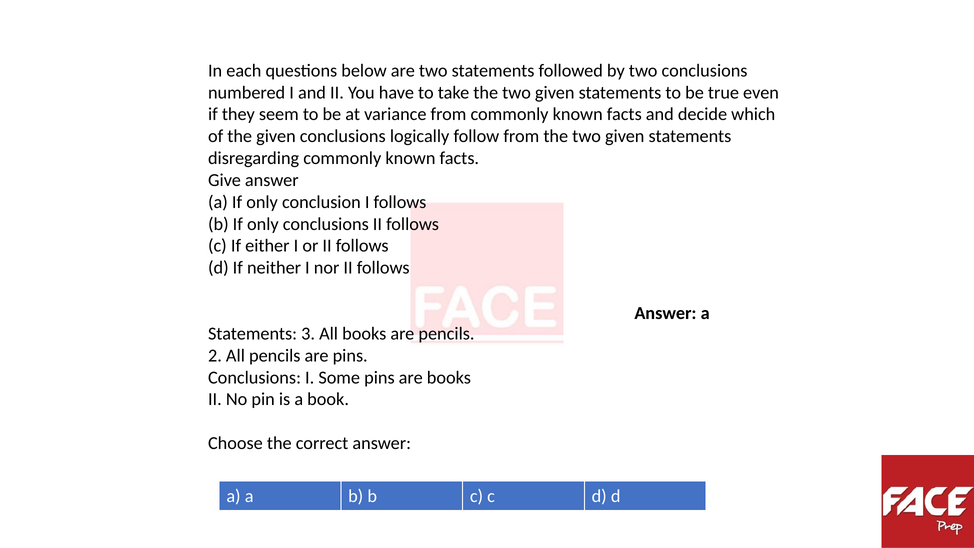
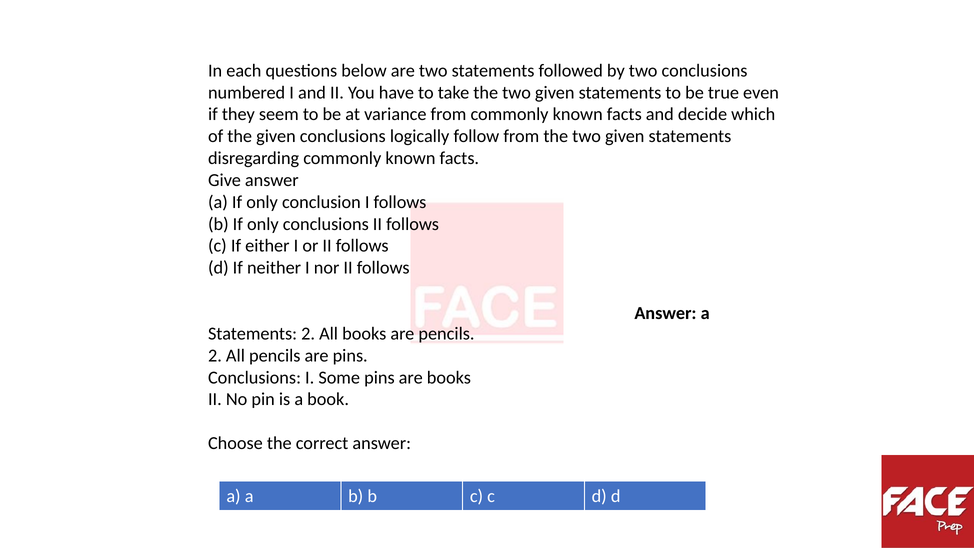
Statements 3: 3 -> 2
